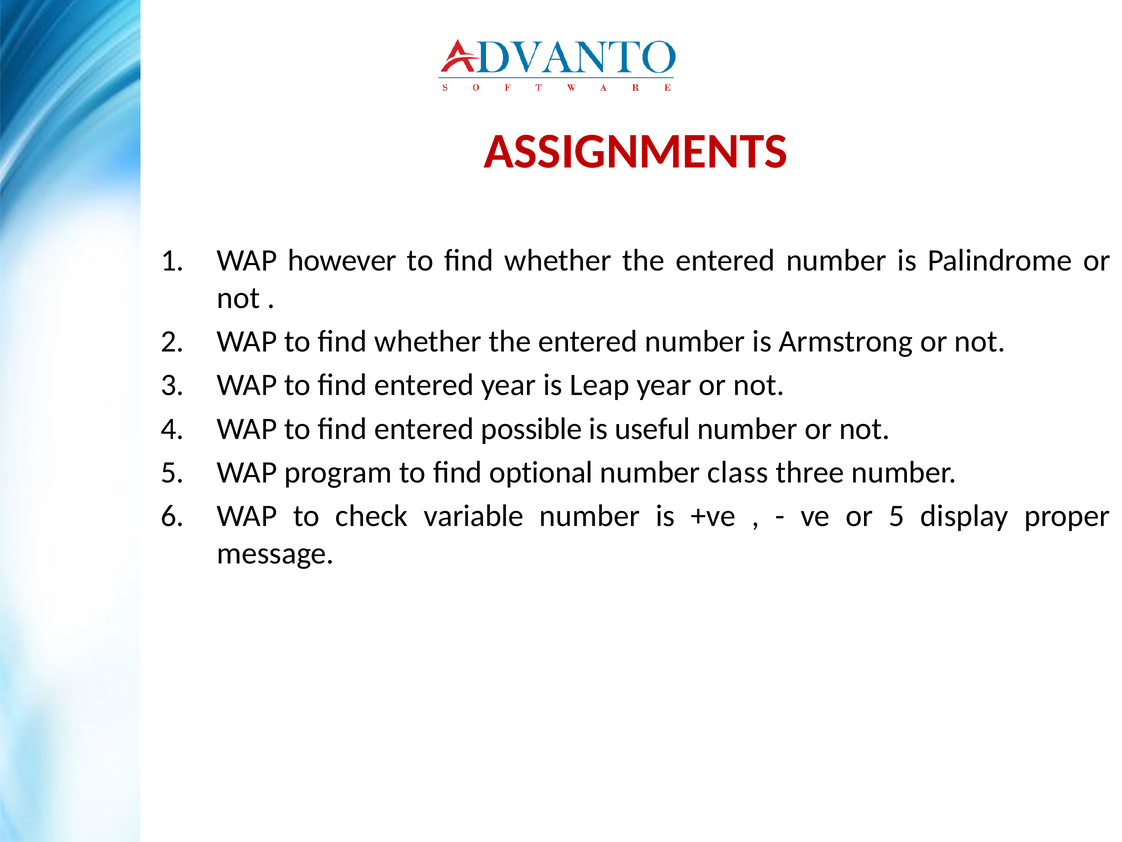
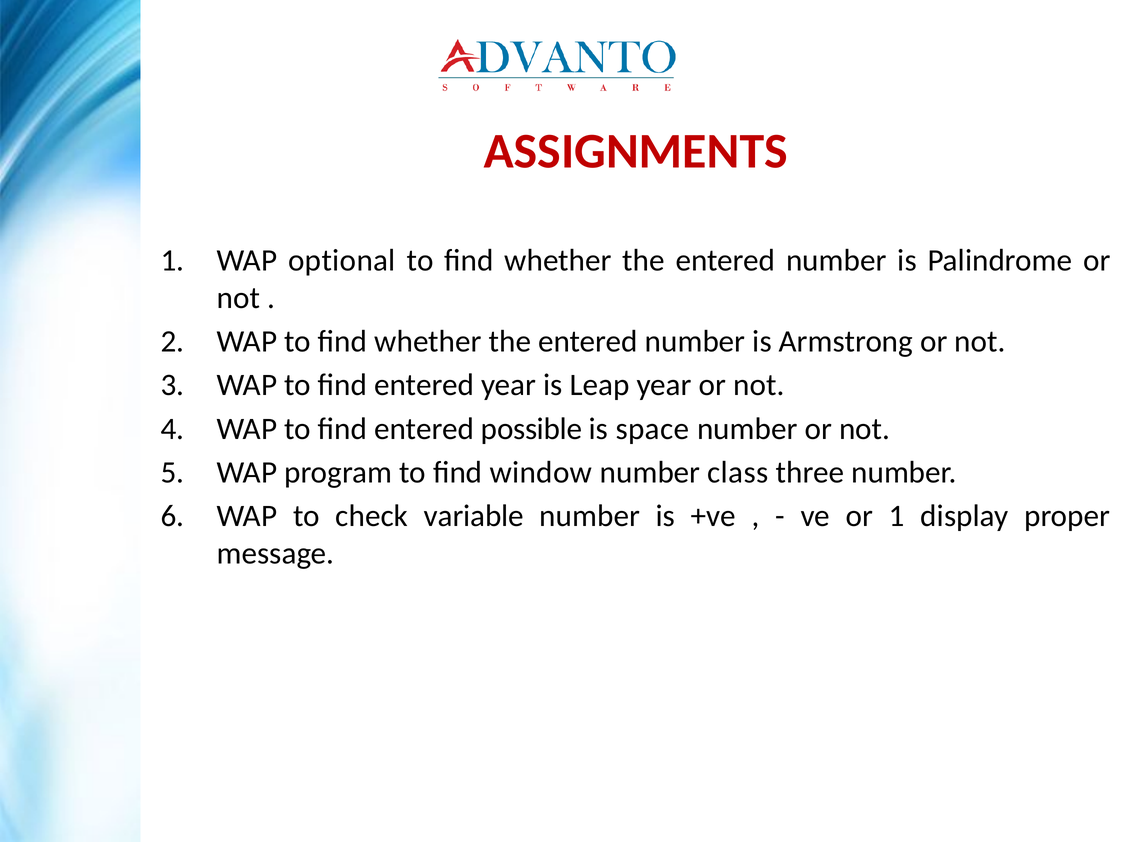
however: however -> optional
useful: useful -> space
optional: optional -> window
or 5: 5 -> 1
